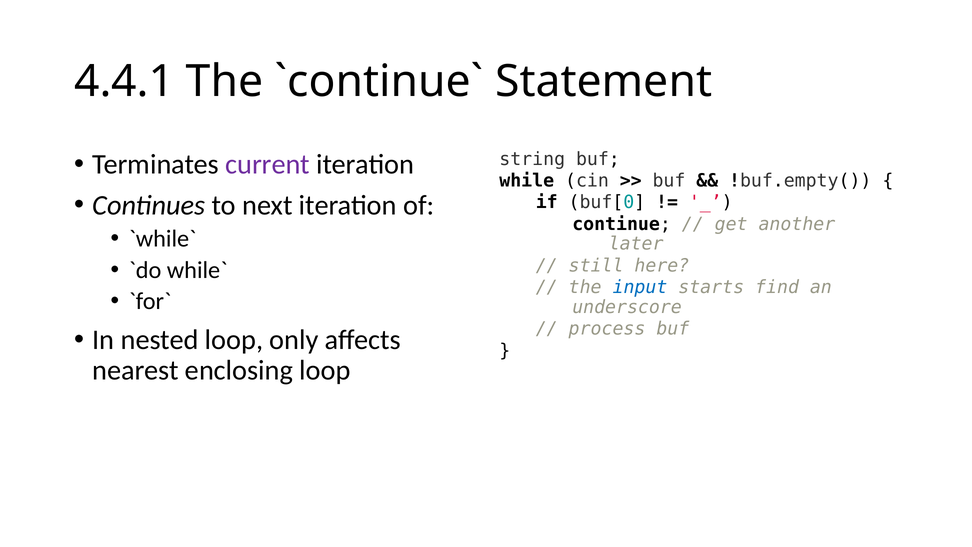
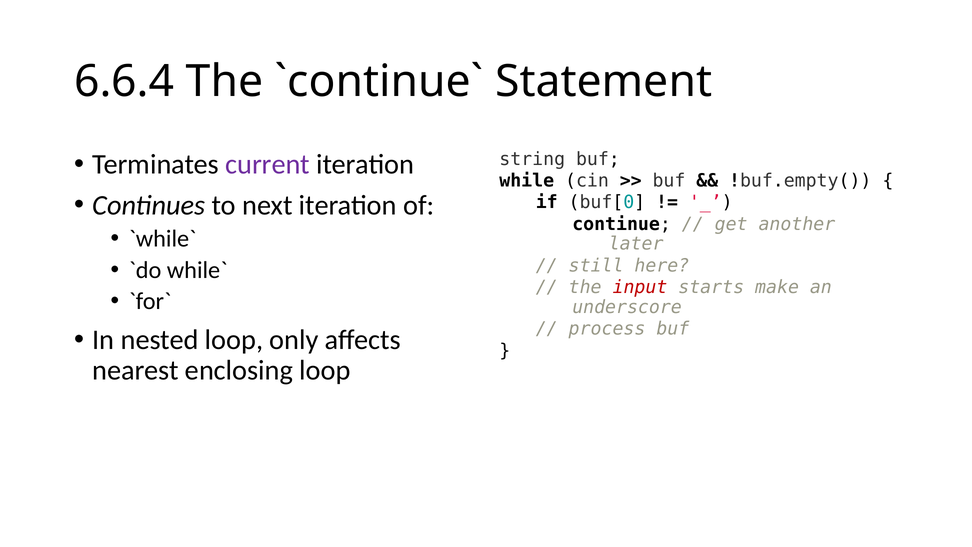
4.4.1: 4.4.1 -> 6.6.4
input colour: blue -> red
find: find -> make
